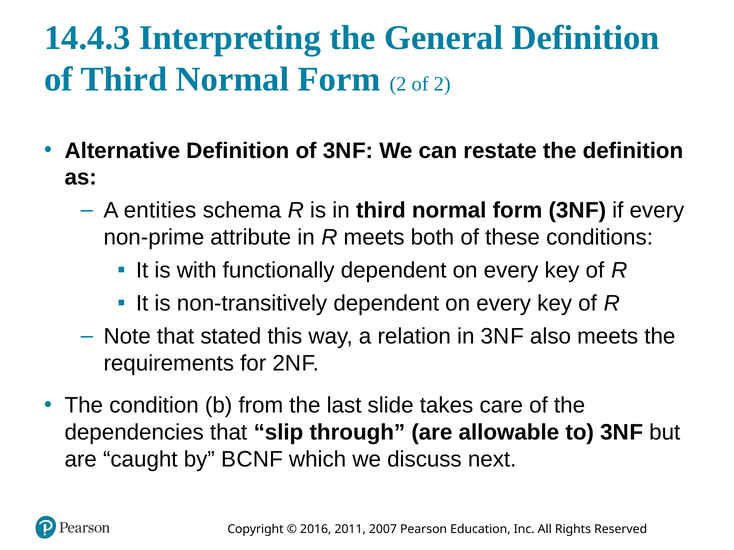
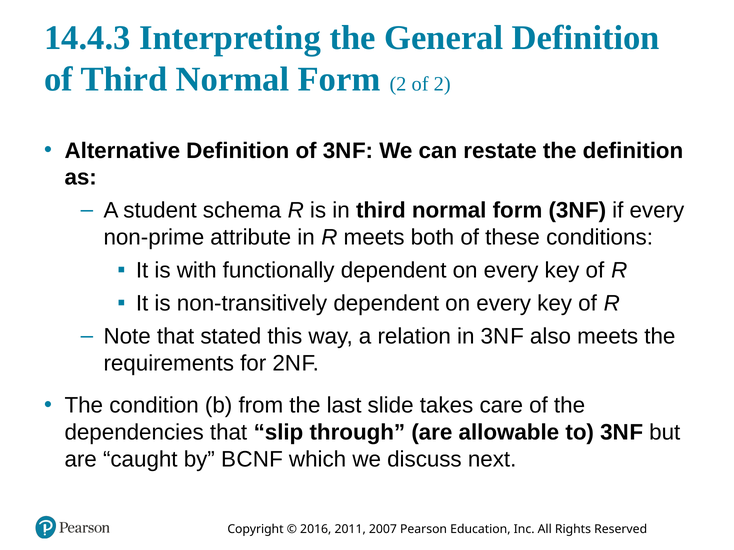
entities: entities -> student
